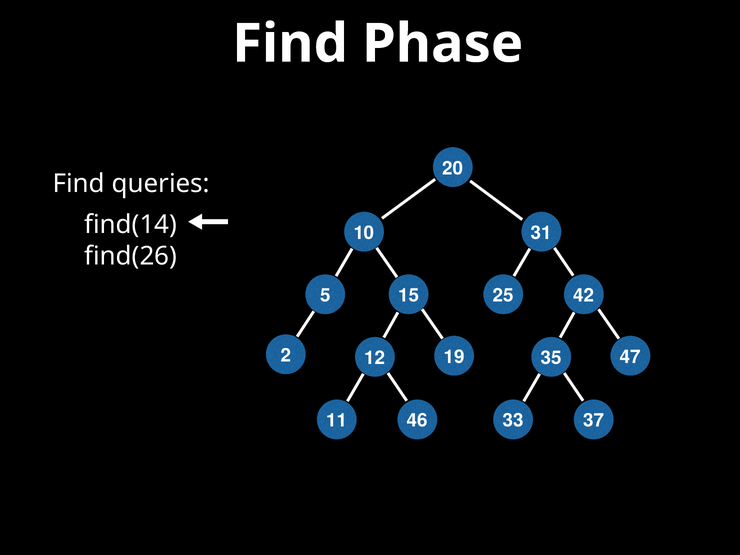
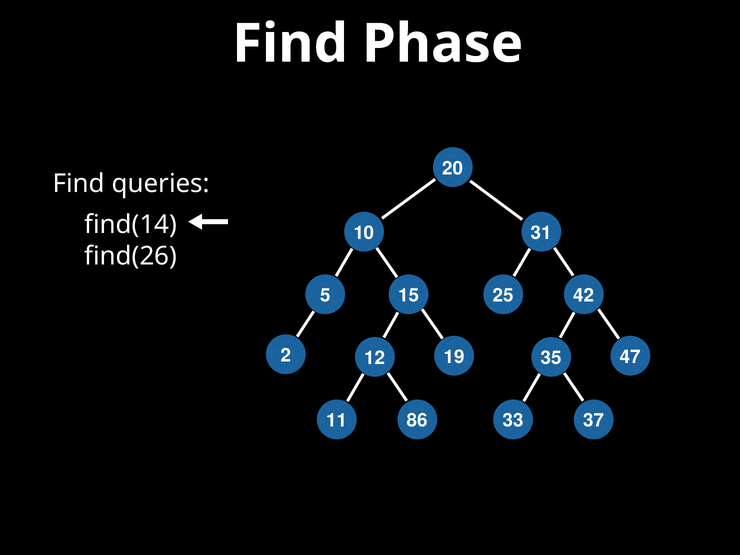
46: 46 -> 86
